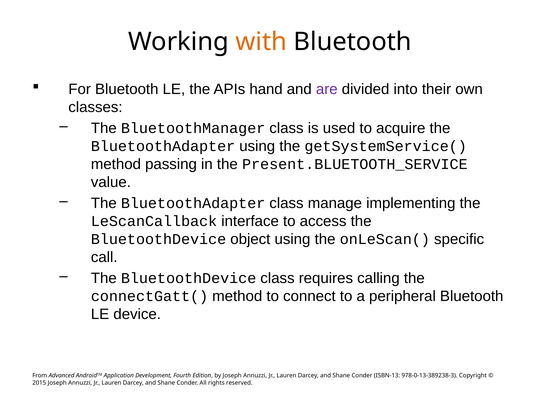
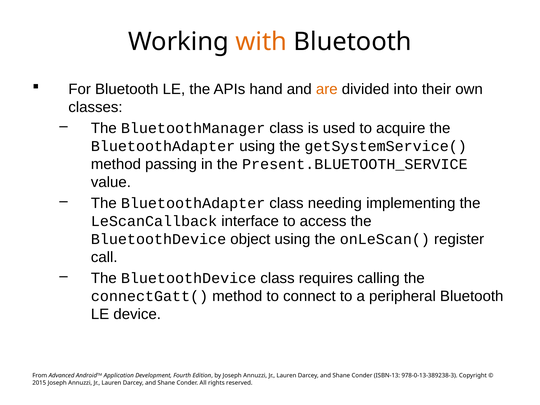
are colour: purple -> orange
manage: manage -> needing
specific: specific -> register
